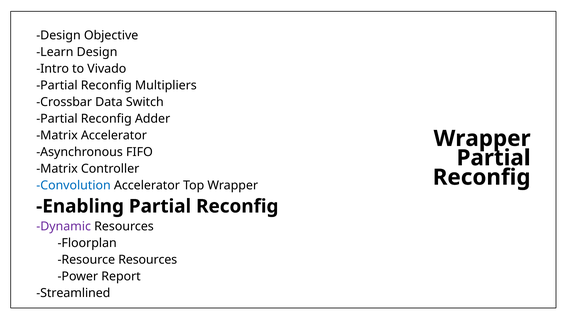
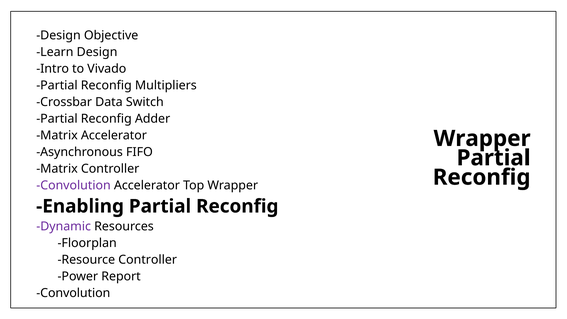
Convolution at (74, 185) colour: blue -> purple
Resource Resources: Resources -> Controller
Streamlined at (73, 293): Streamlined -> Convolution
